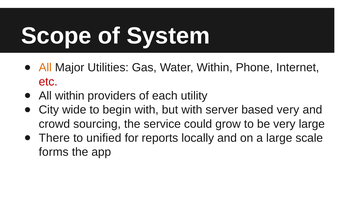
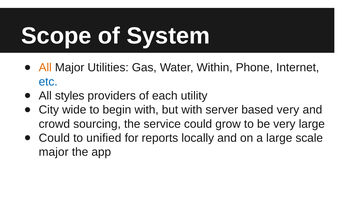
etc colour: red -> blue
All within: within -> styles
There at (54, 138): There -> Could
forms at (54, 152): forms -> major
